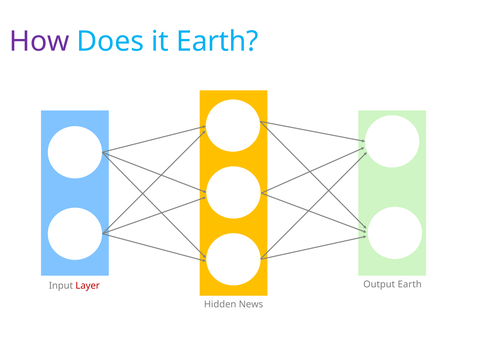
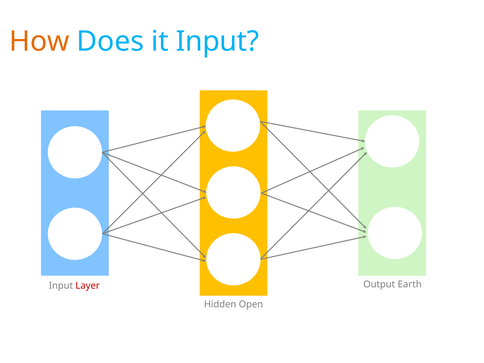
How colour: purple -> orange
it Earth: Earth -> Input
News: News -> Open
